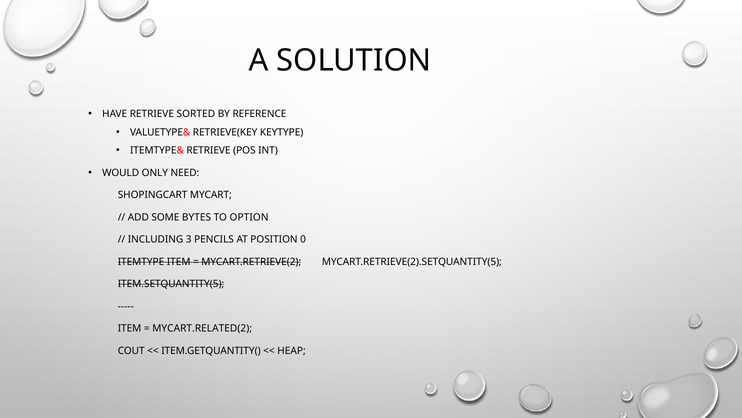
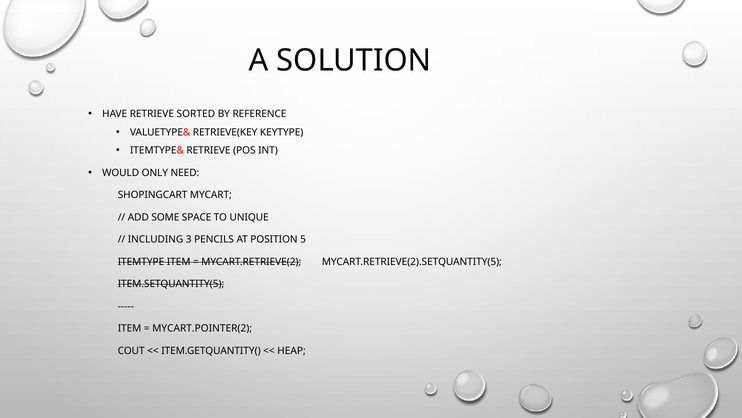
BYTES: BYTES -> SPACE
OPTION: OPTION -> UNIQUE
0: 0 -> 5
MYCART.RELATED(2: MYCART.RELATED(2 -> MYCART.POINTER(2
